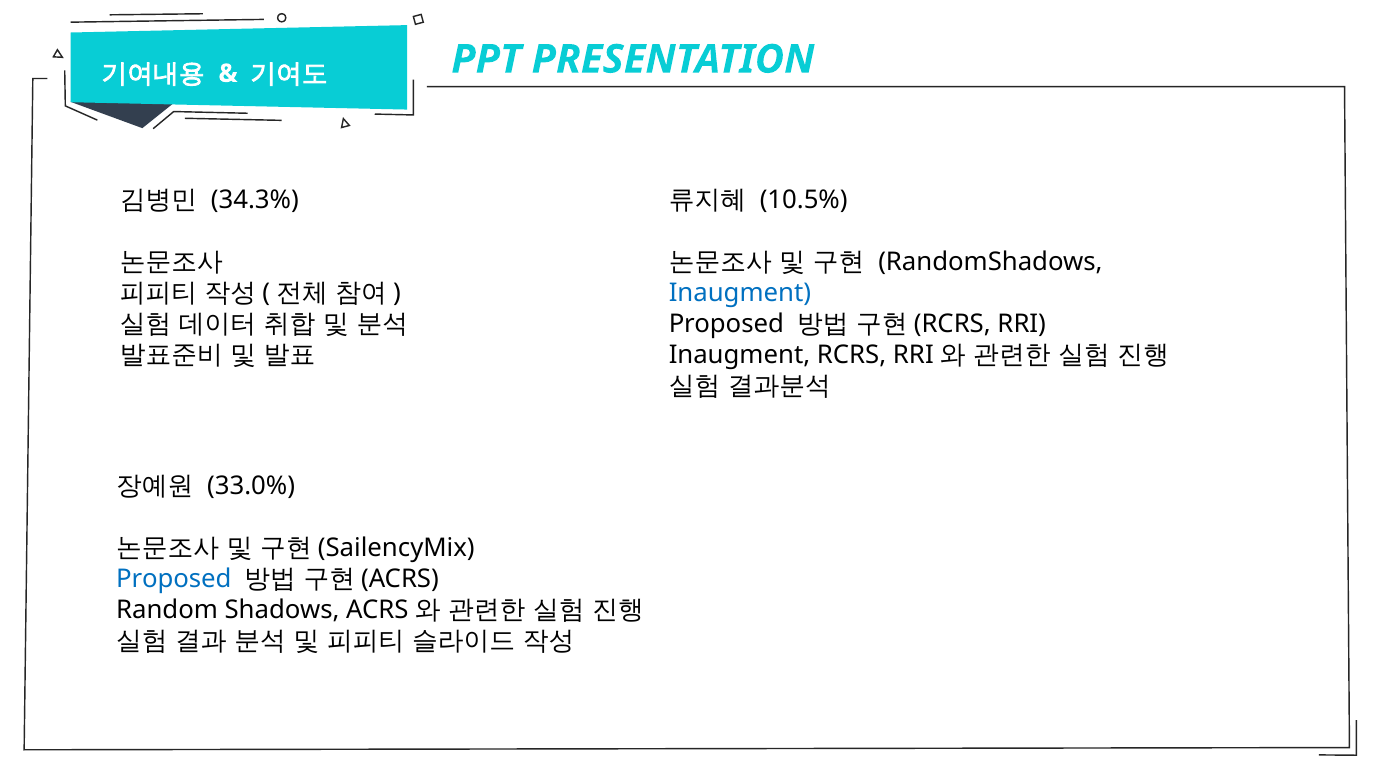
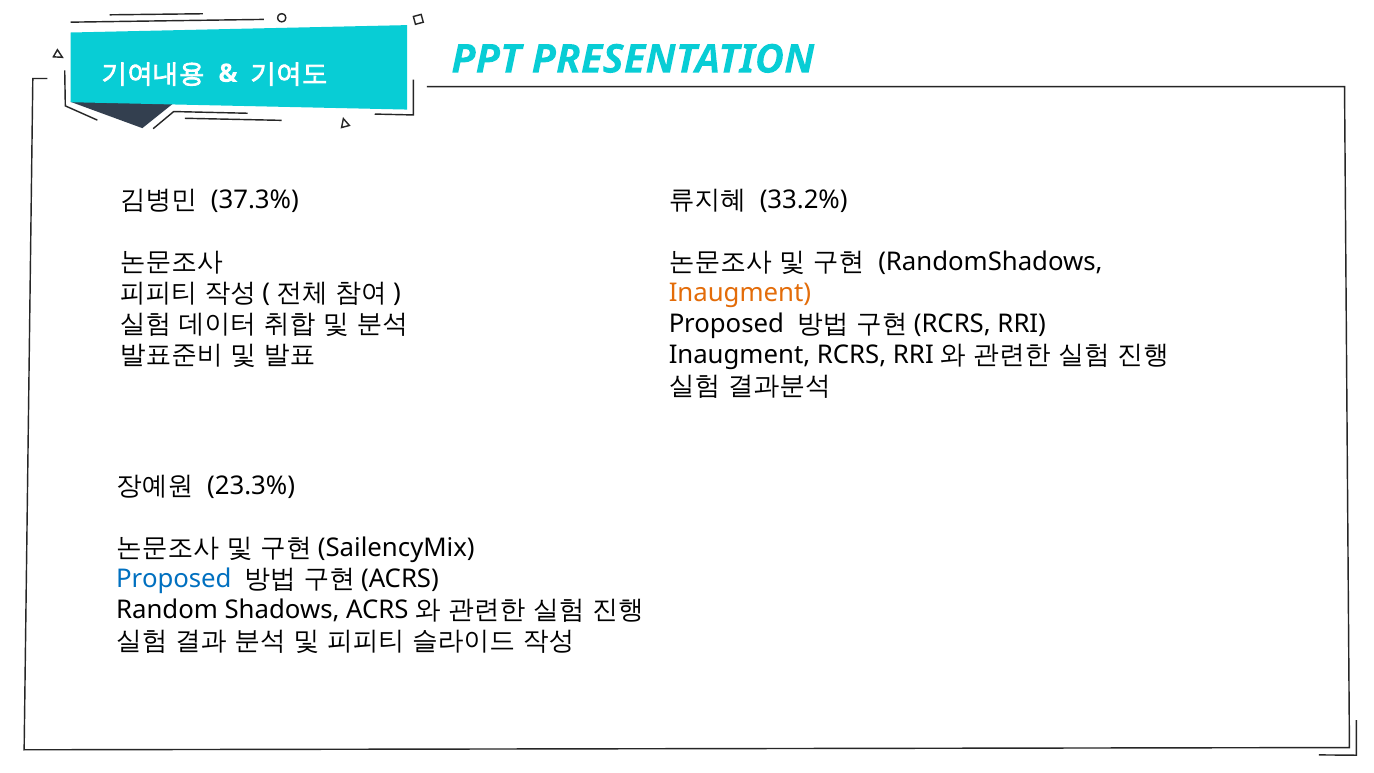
34.3%: 34.3% -> 37.3%
10.5%: 10.5% -> 33.2%
Inaugment at (740, 293) colour: blue -> orange
33.0%: 33.0% -> 23.3%
